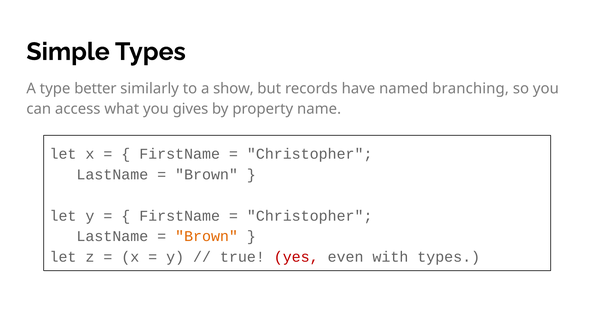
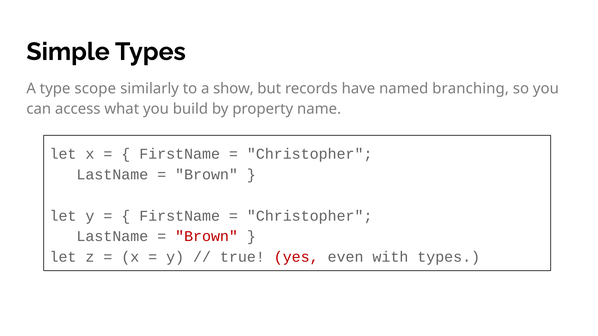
better: better -> scope
gives: gives -> build
Brown at (207, 237) colour: orange -> red
